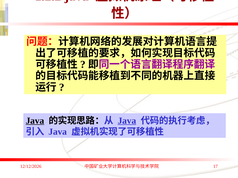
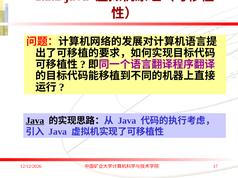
Java at (127, 121) underline: present -> none
